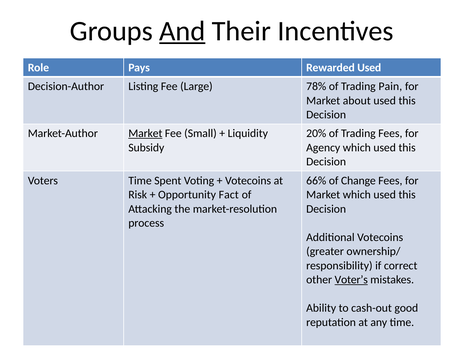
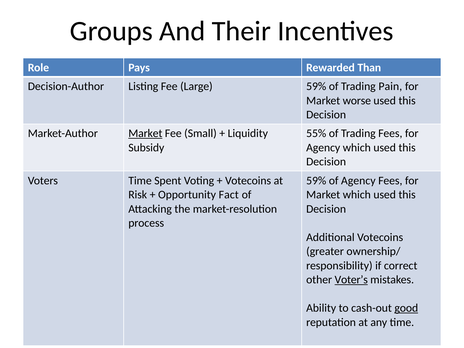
And underline: present -> none
Rewarded Used: Used -> Than
Large 78%: 78% -> 59%
about: about -> worse
20%: 20% -> 55%
66% at (316, 181): 66% -> 59%
of Change: Change -> Agency
good underline: none -> present
